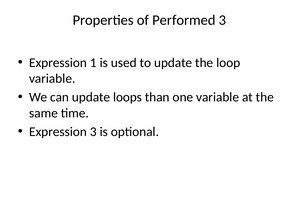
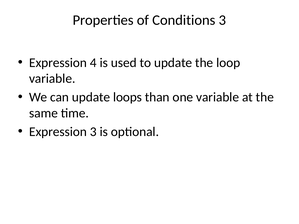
Performed: Performed -> Conditions
1: 1 -> 4
